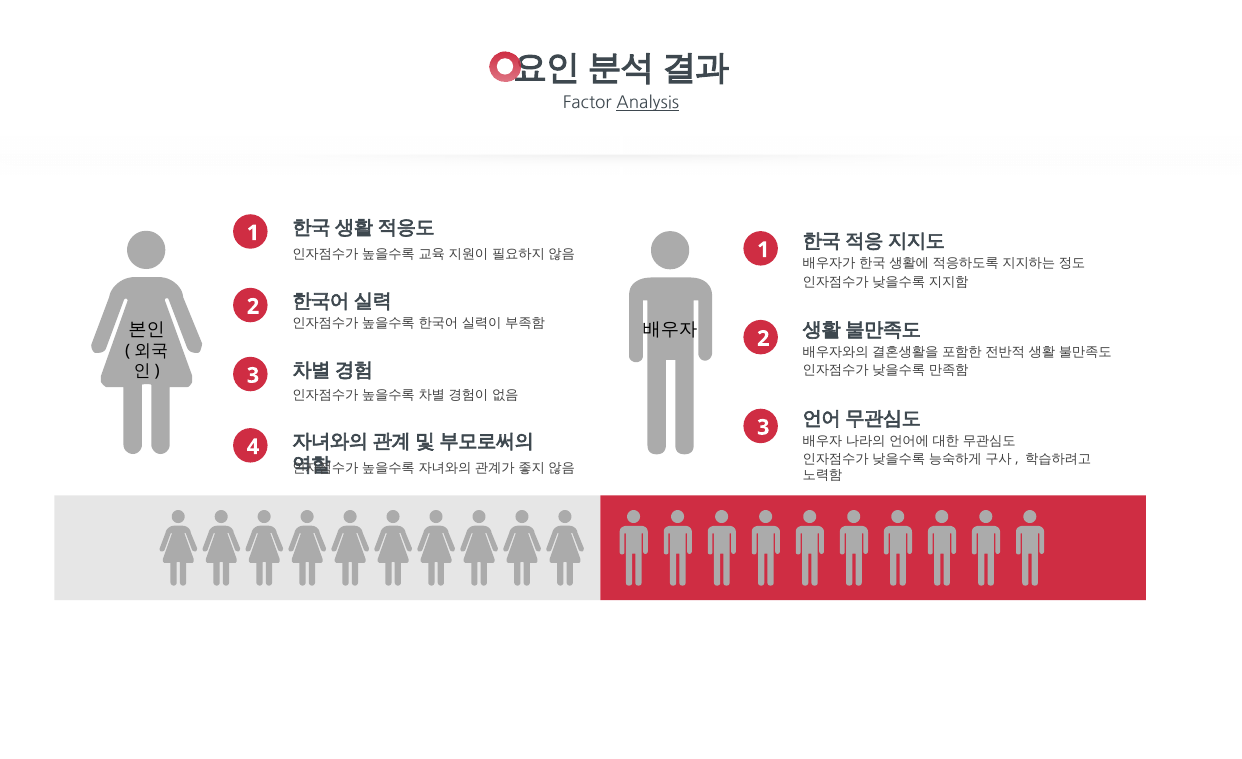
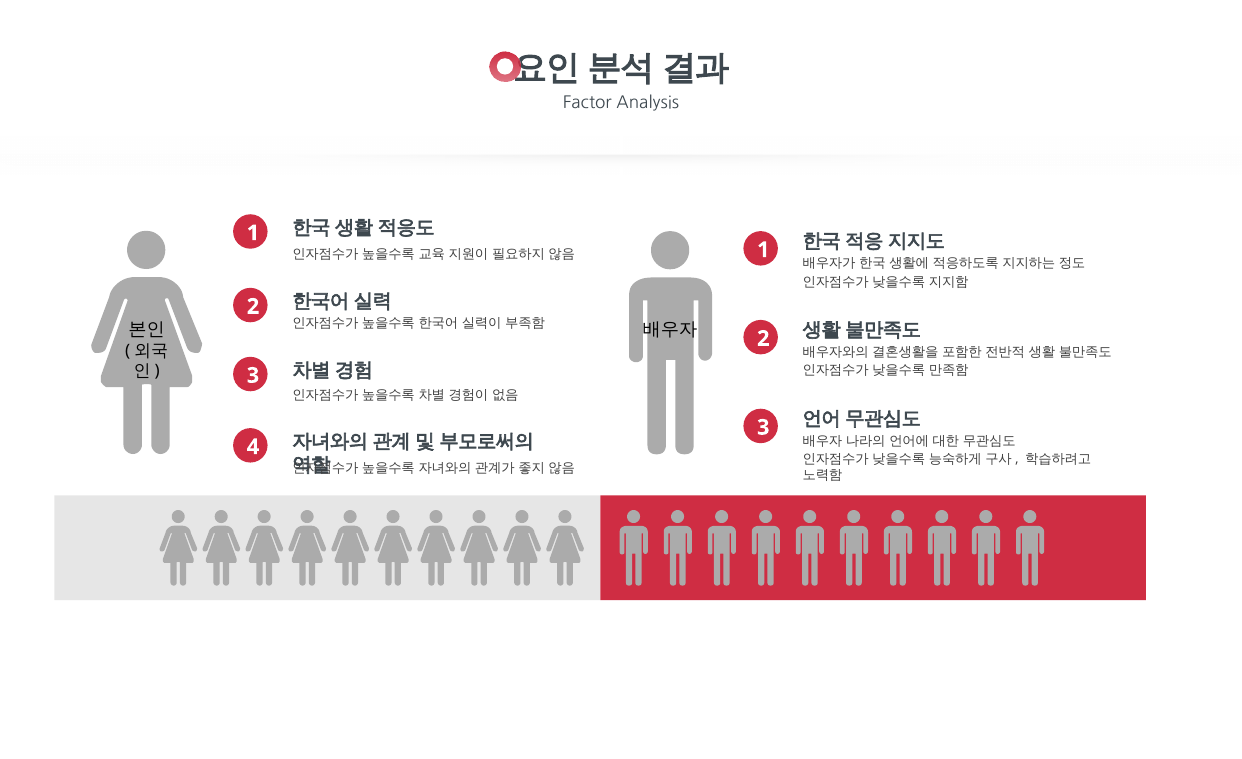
Analysis underline: present -> none
